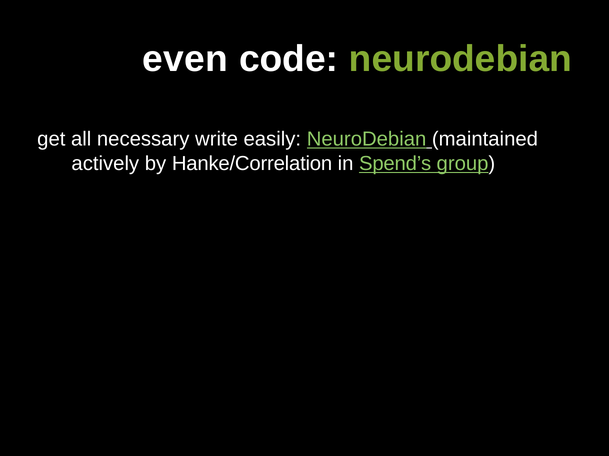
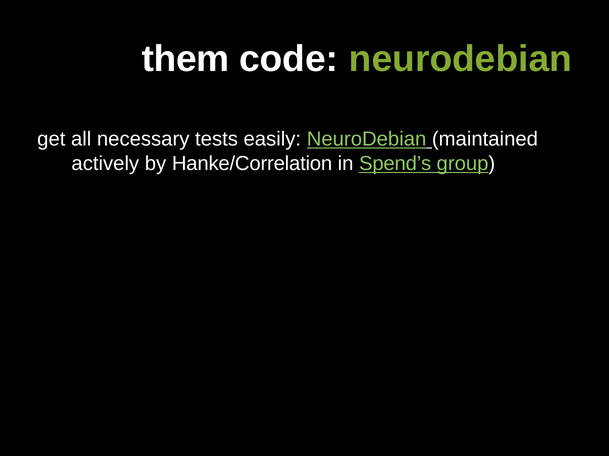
even: even -> them
write: write -> tests
